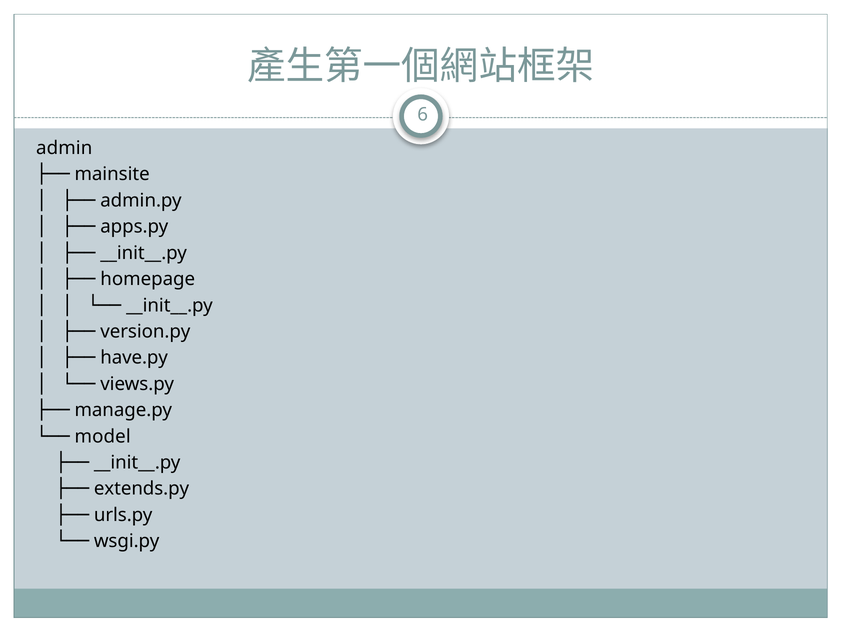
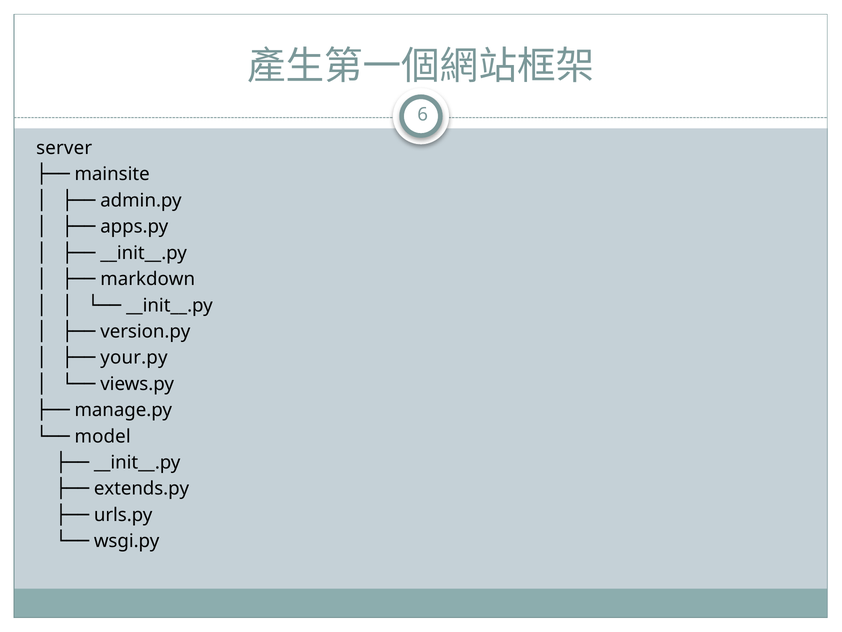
admin: admin -> server
homepage: homepage -> markdown
have.py: have.py -> your.py
